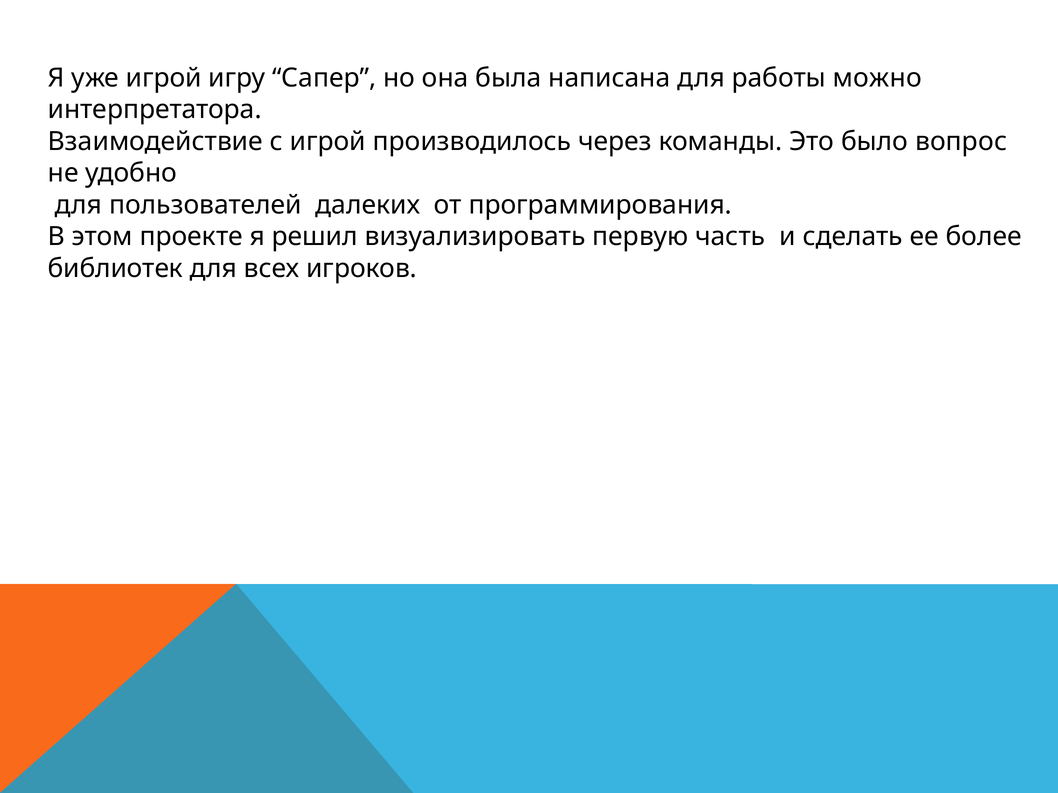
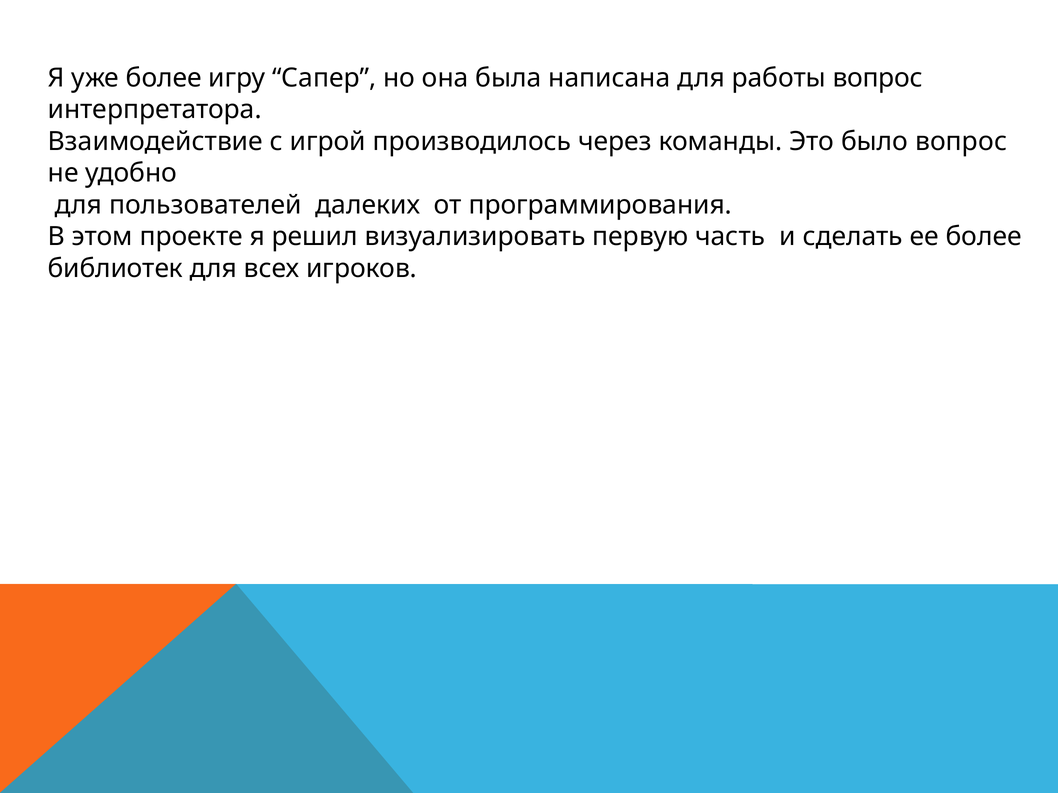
уже игрой: игрой -> более
работы можно: можно -> вопрос
